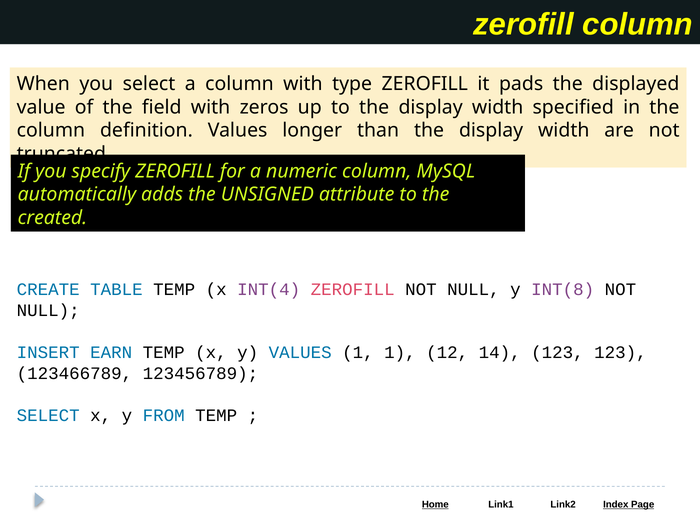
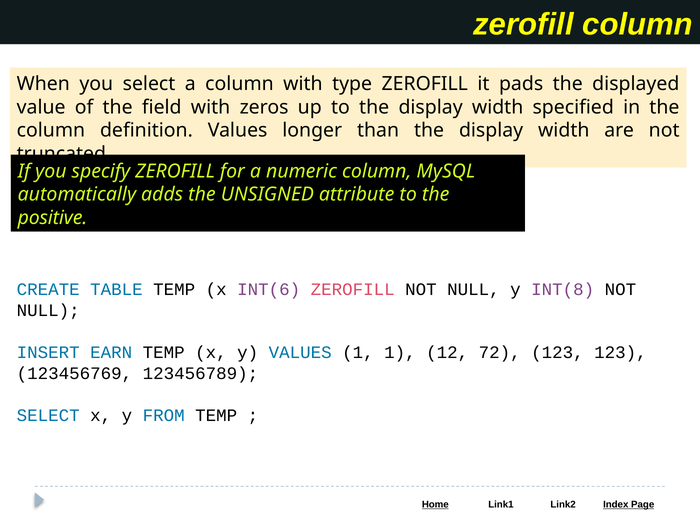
created: created -> positive
INT(4: INT(4 -> INT(6
14: 14 -> 72
123466789: 123466789 -> 123456769
